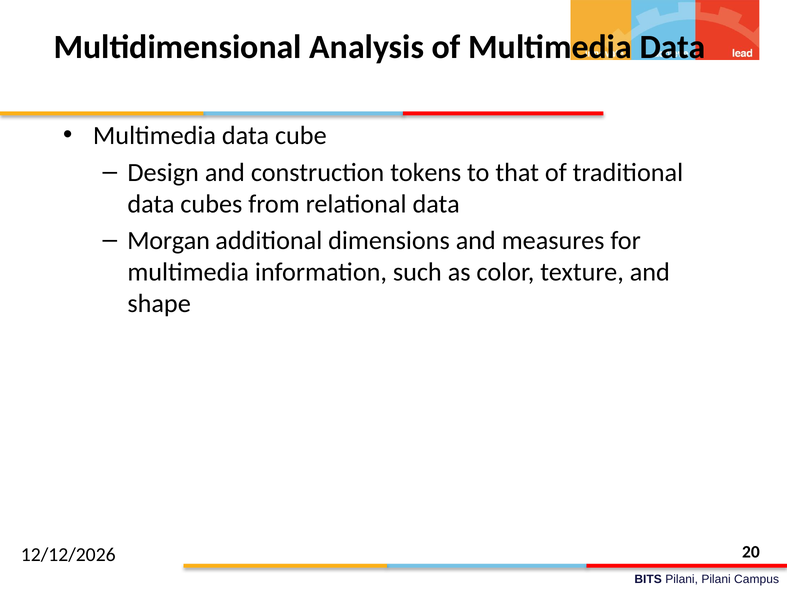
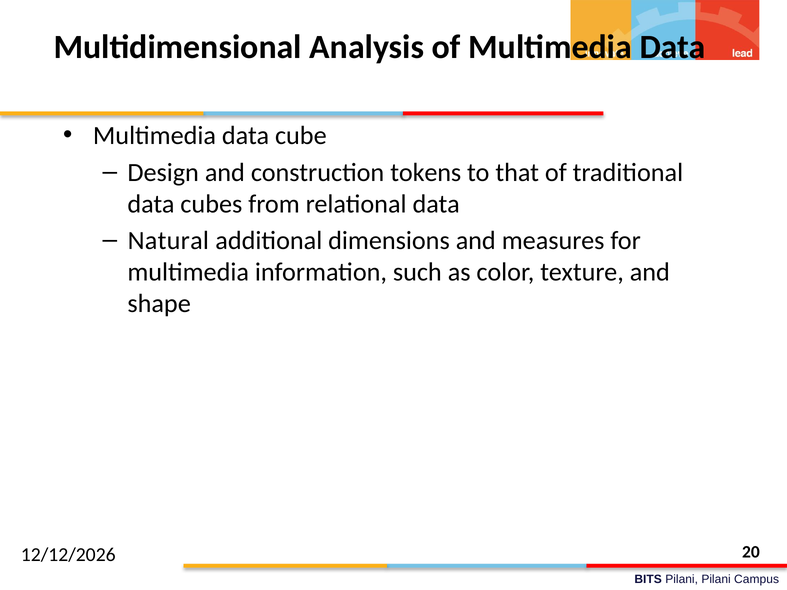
Morgan: Morgan -> Natural
